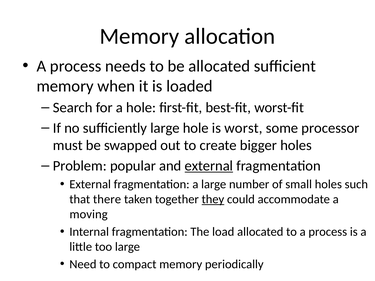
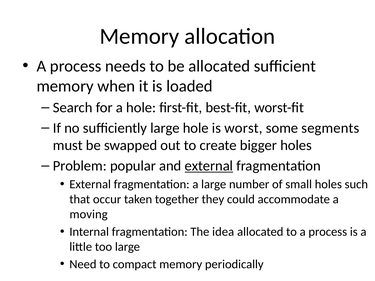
processor: processor -> segments
there: there -> occur
they underline: present -> none
load: load -> idea
